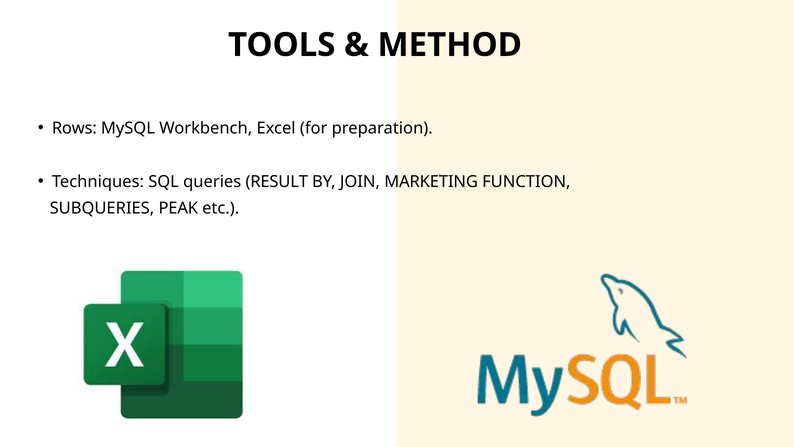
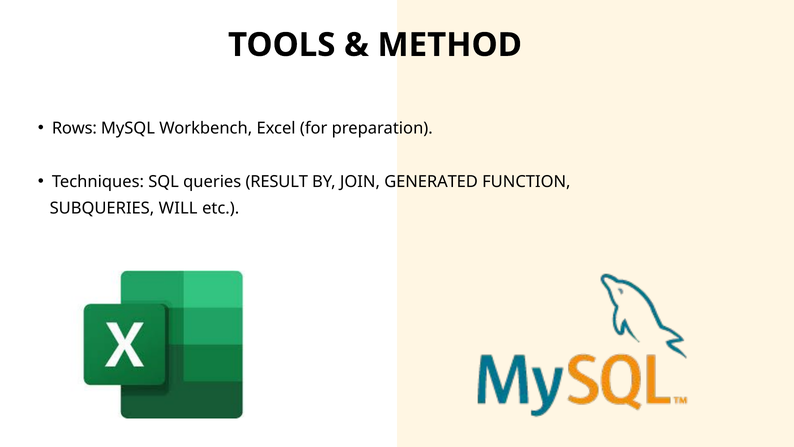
MARKETING: MARKETING -> GENERATED
PEAK: PEAK -> WILL
